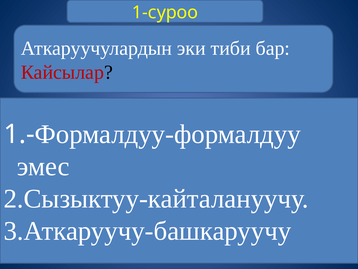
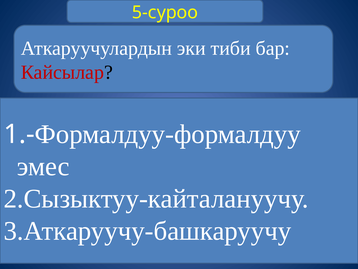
1-суроо: 1-суроо -> 5-суроо
